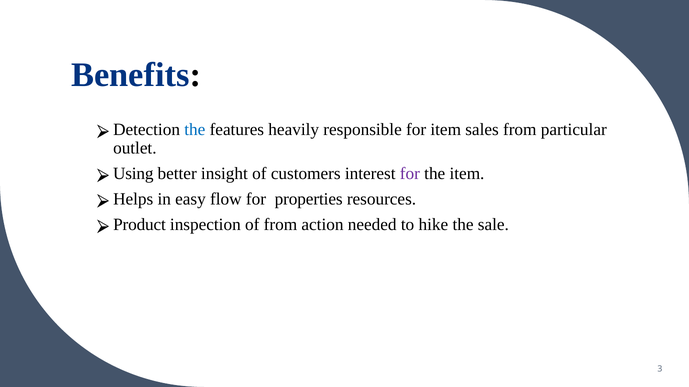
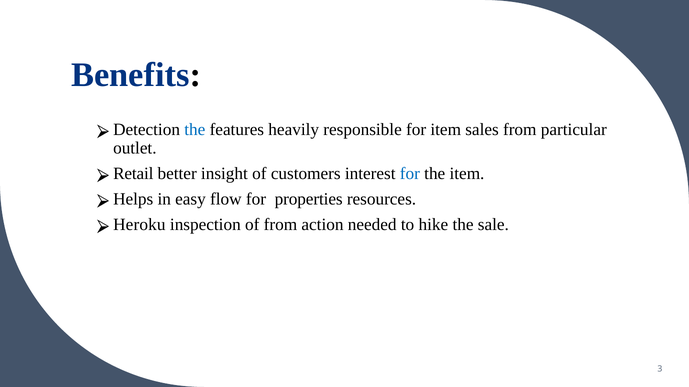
Using: Using -> Retail
for at (410, 174) colour: purple -> blue
Product: Product -> Heroku
